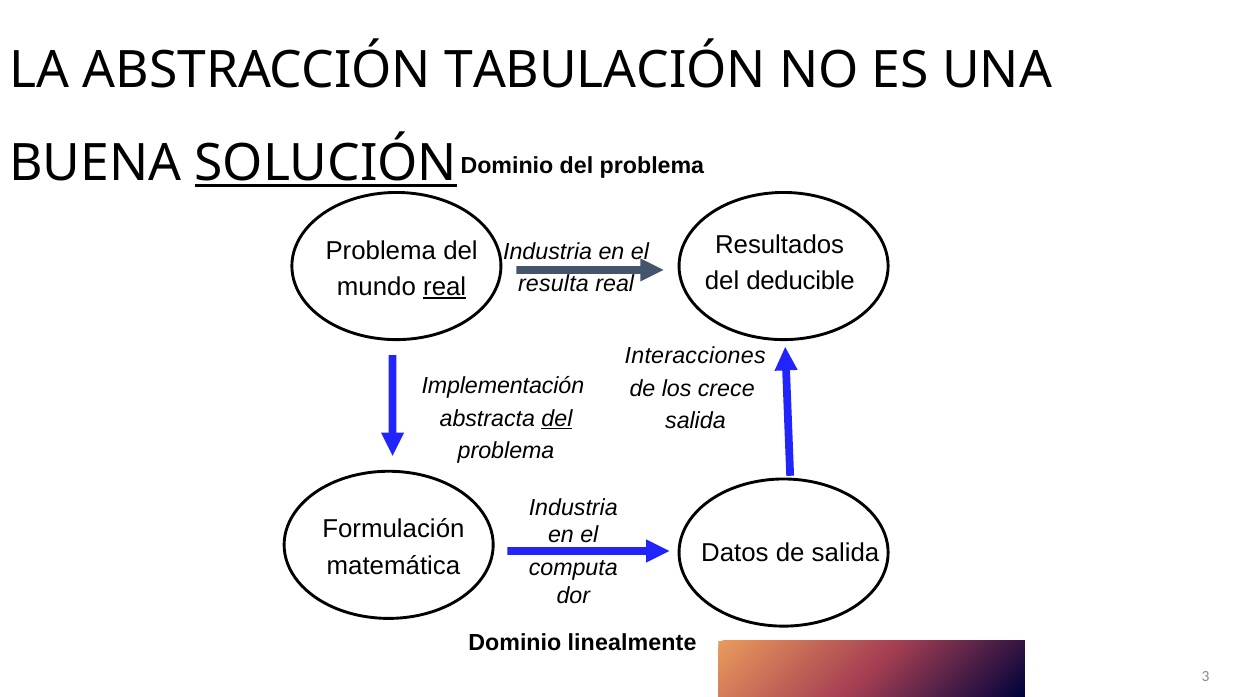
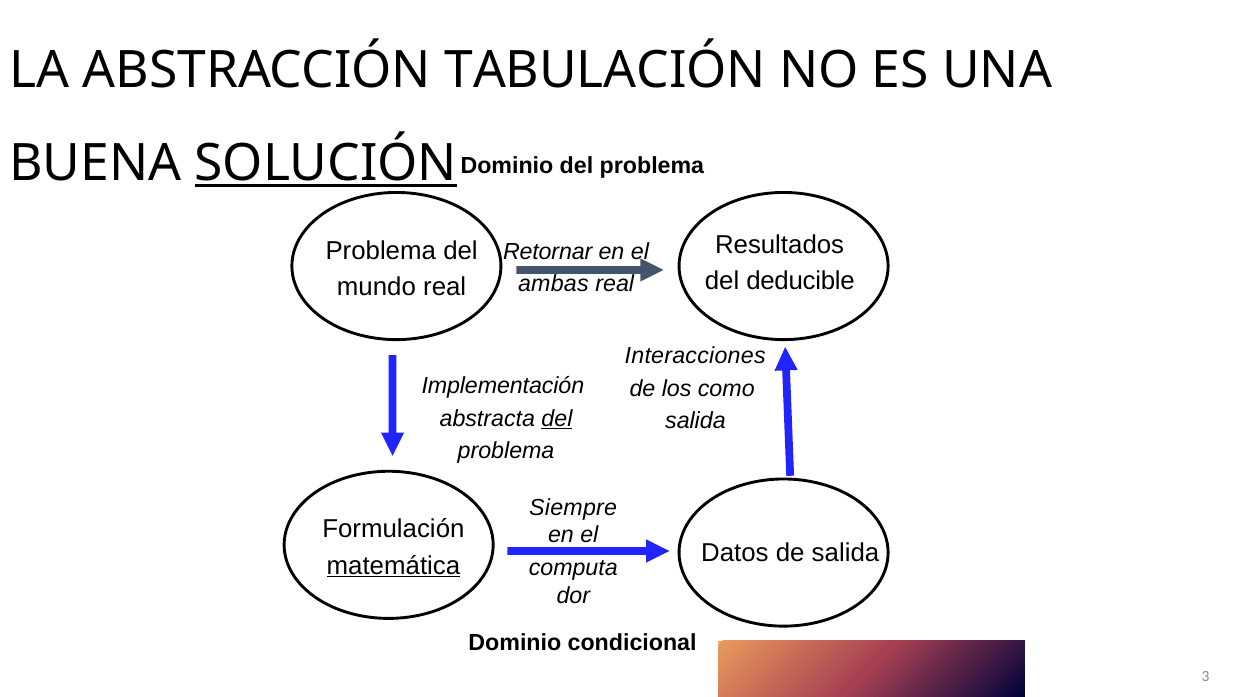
Industria at (548, 251): Industria -> Retornar
resulta: resulta -> ambas
real at (445, 287) underline: present -> none
crece: crece -> como
Industria at (573, 507): Industria -> Siempre
matemática underline: none -> present
linealmente: linealmente -> condicional
